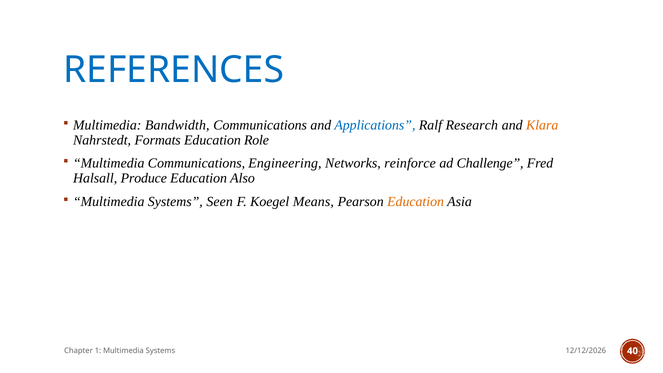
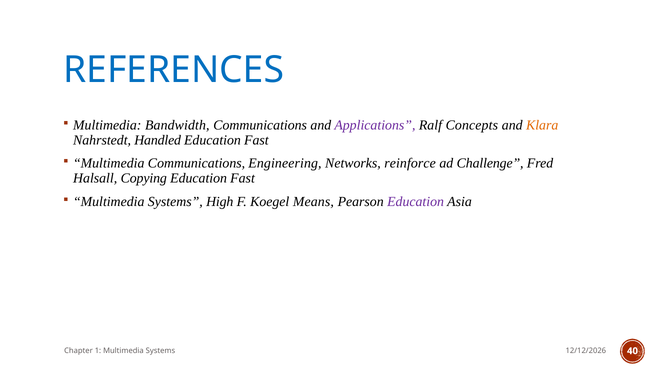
Applications colour: blue -> purple
Research: Research -> Concepts
Formats: Formats -> Handled
Role at (256, 140): Role -> Fast
Produce: Produce -> Copying
Also at (243, 178): Also -> Fast
Seen: Seen -> High
Education at (416, 201) colour: orange -> purple
